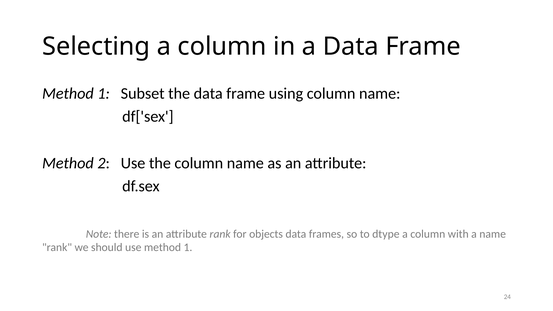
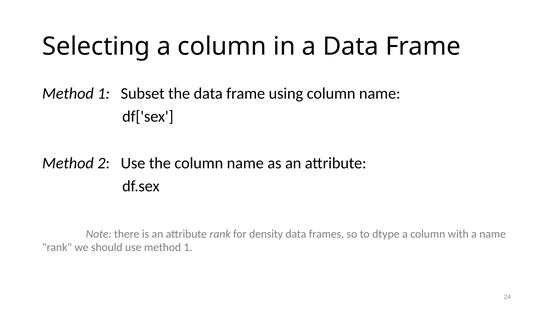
objects: objects -> density
